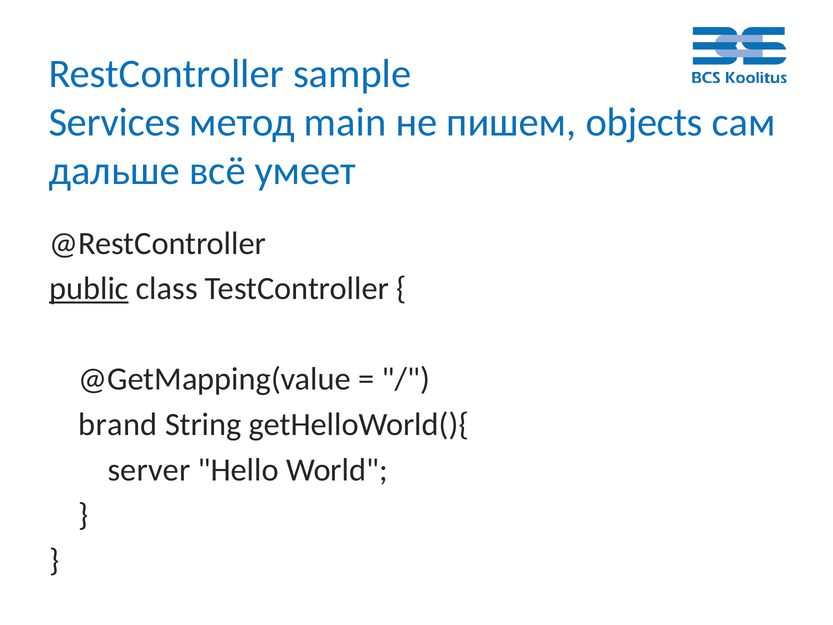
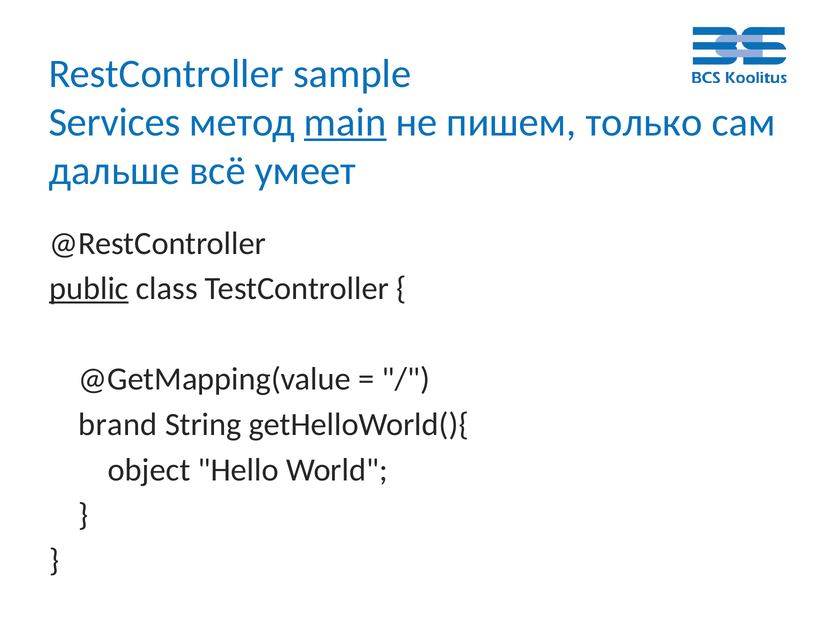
main underline: none -> present
objects: objects -> только
server: server -> object
